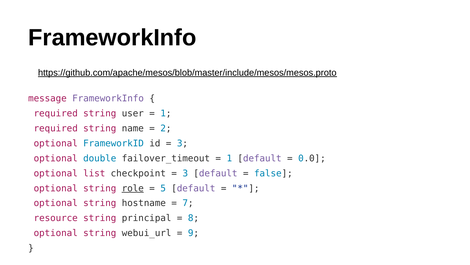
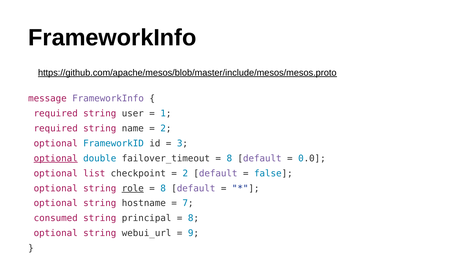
optional at (56, 158) underline: none -> present
1 at (229, 158): 1 -> 8
3 at (185, 173): 3 -> 2
5 at (163, 188): 5 -> 8
resource: resource -> consumed
